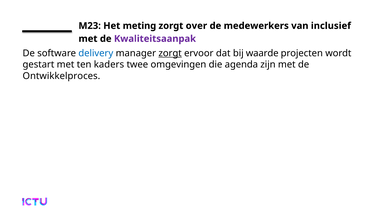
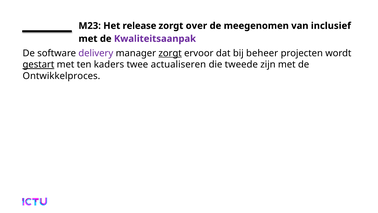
meting: meting -> release
medewerkers: medewerkers -> meegenomen
delivery colour: blue -> purple
waarde: waarde -> beheer
gestart underline: none -> present
omgevingen: omgevingen -> actualiseren
agenda: agenda -> tweede
